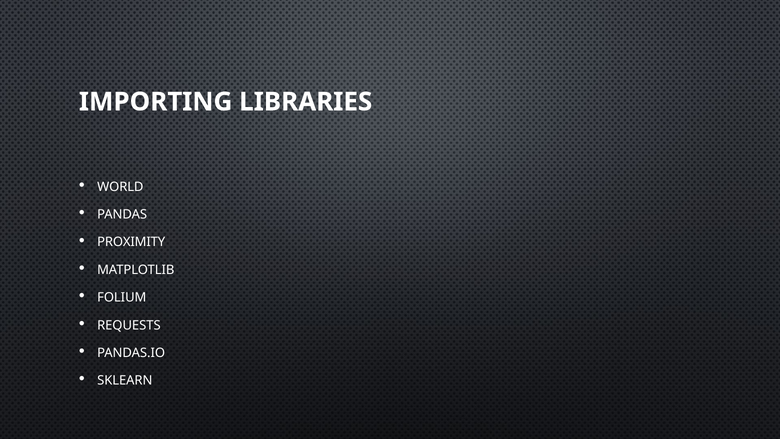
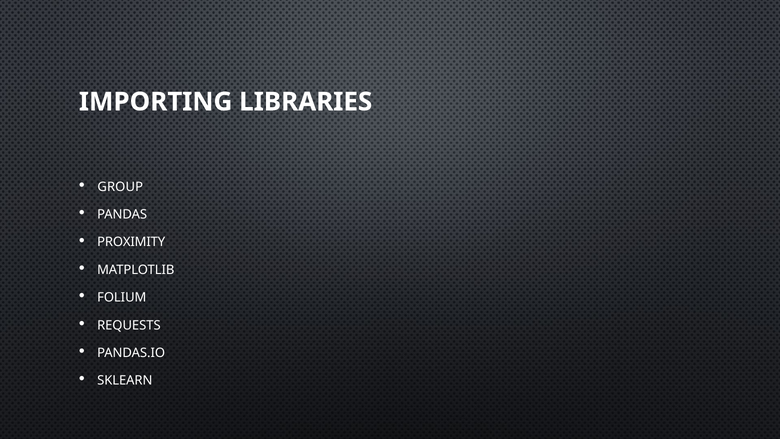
WORLD: WORLD -> GROUP
